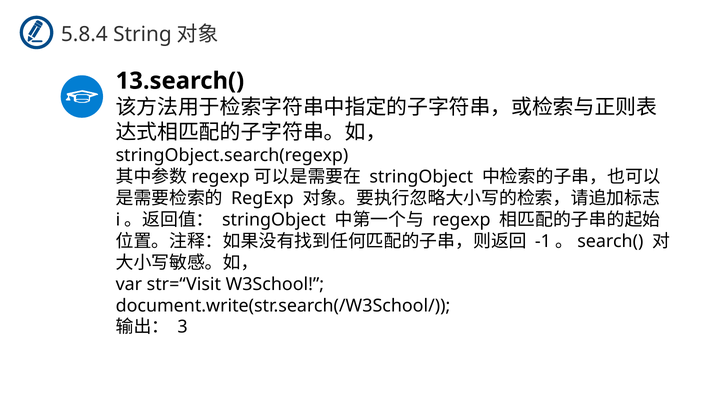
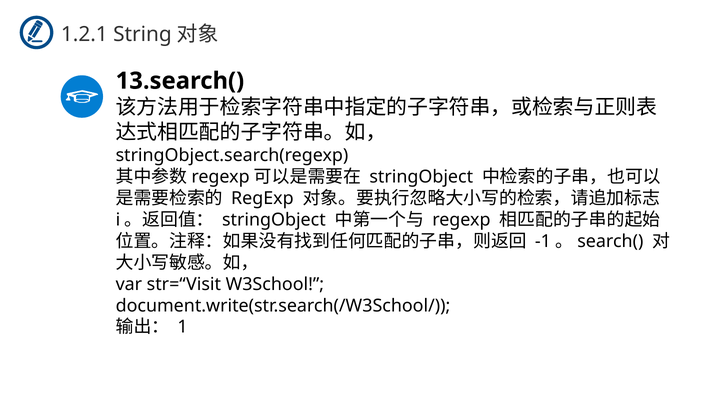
5.8.4: 5.8.4 -> 1.2.1
3: 3 -> 1
